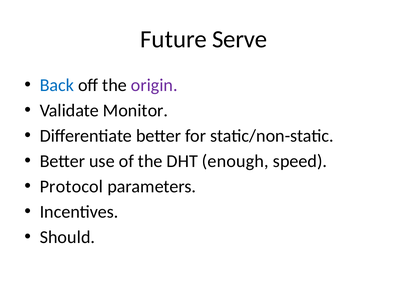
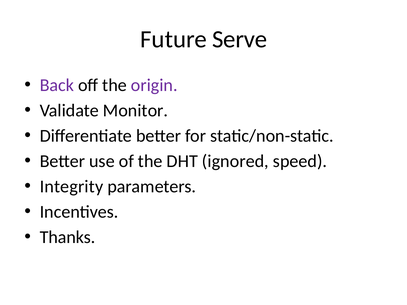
Back colour: blue -> purple
enough: enough -> ignored
Protocol: Protocol -> Integrity
Should: Should -> Thanks
